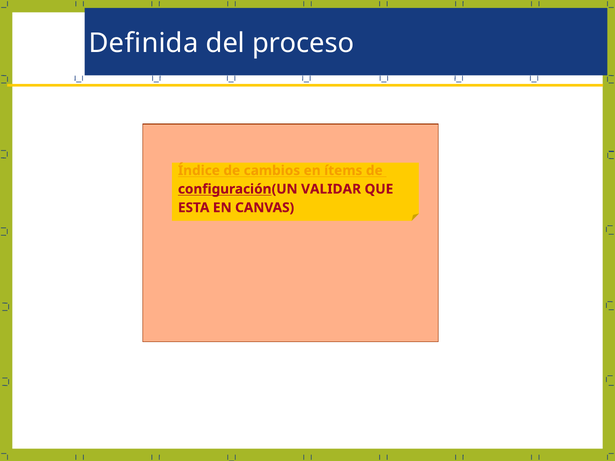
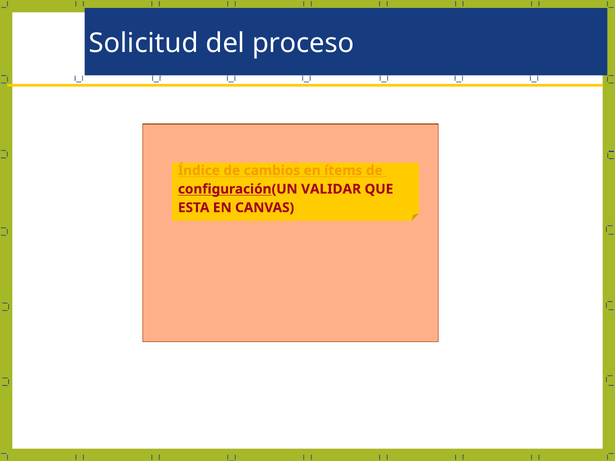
Definida: Definida -> Solicitud
